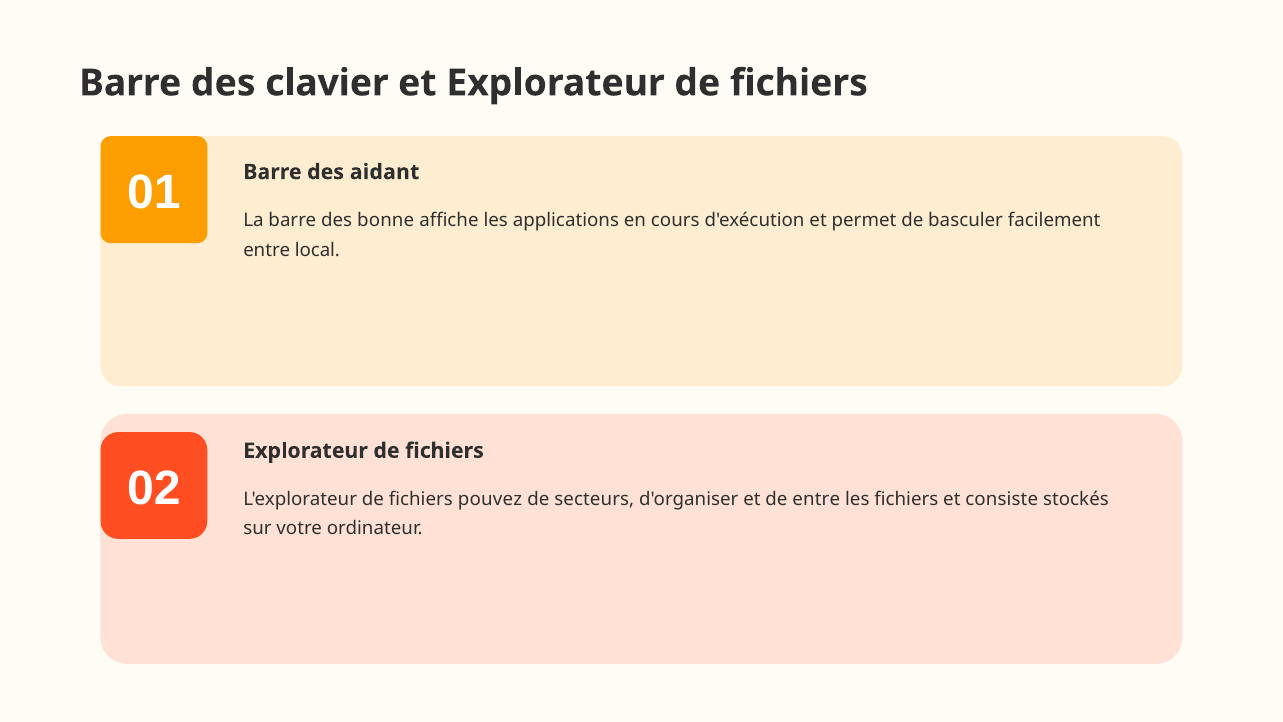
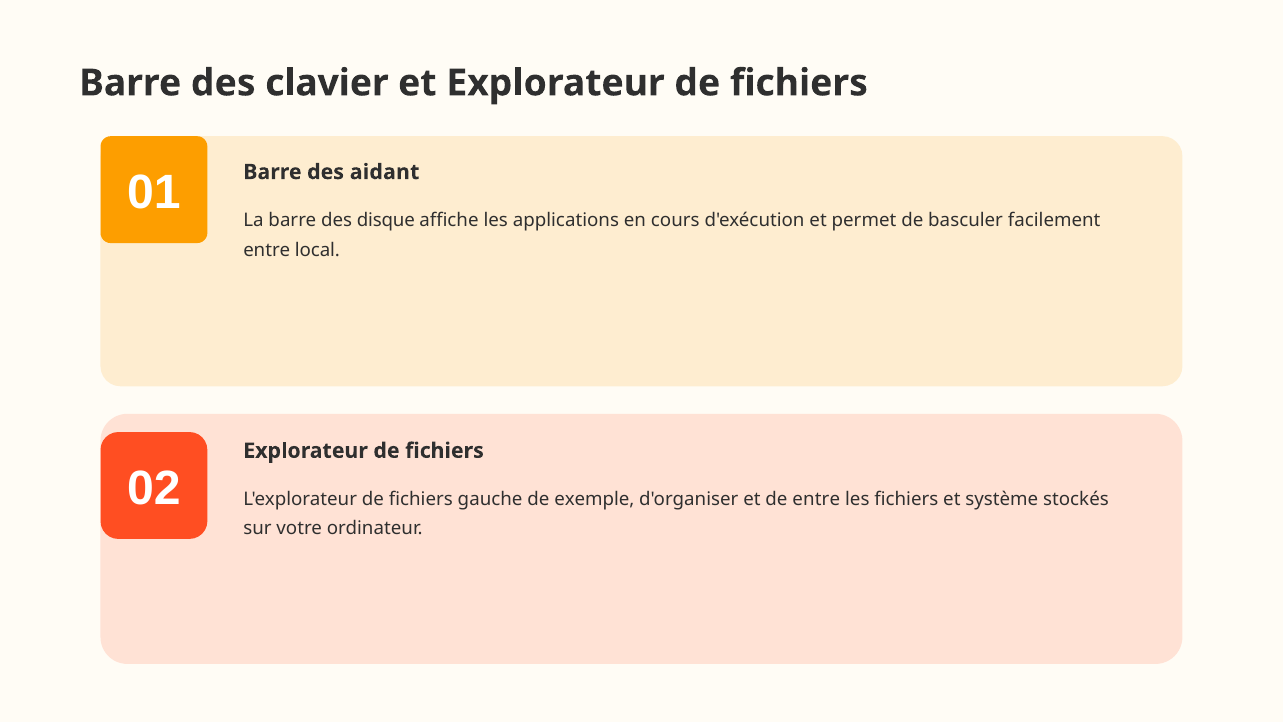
bonne: bonne -> disque
pouvez: pouvez -> gauche
secteurs: secteurs -> exemple
consiste: consiste -> système
